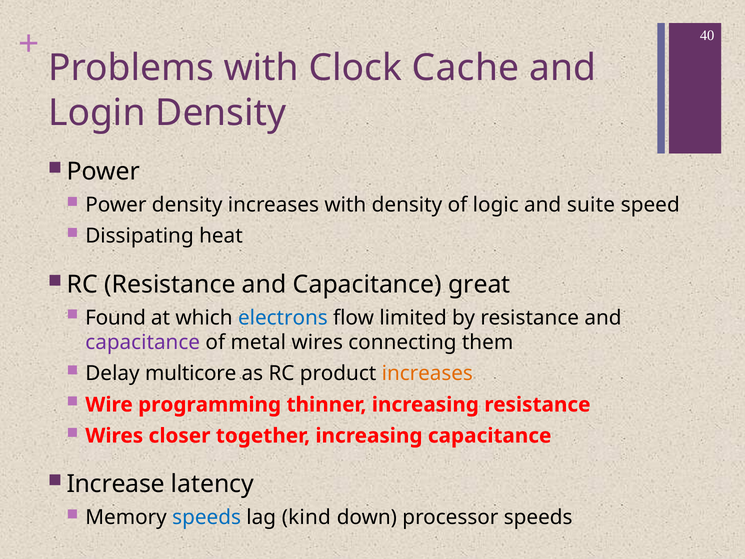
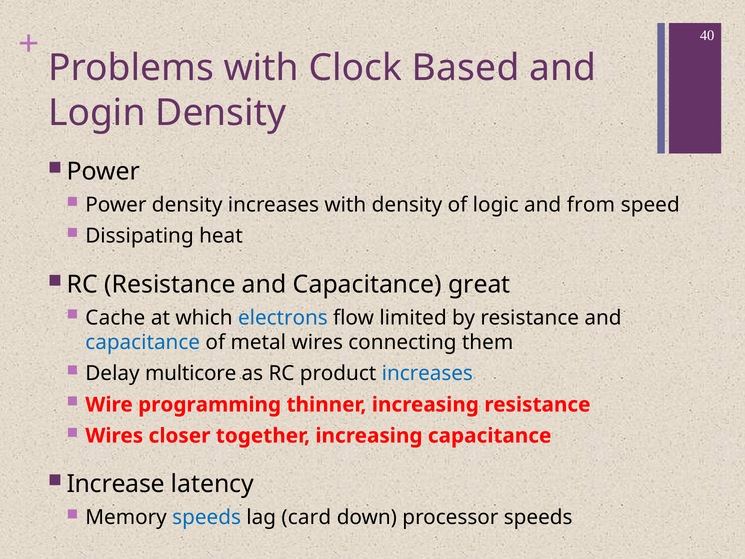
Cache: Cache -> Based
suite: suite -> from
Found: Found -> Cache
capacitance at (143, 342) colour: purple -> blue
increases at (427, 373) colour: orange -> blue
kind: kind -> card
